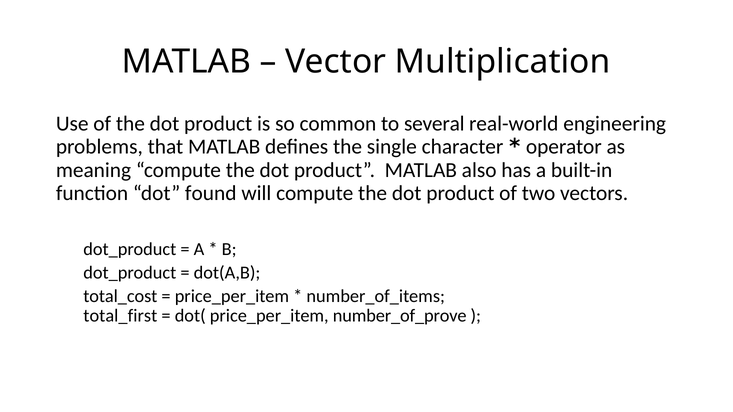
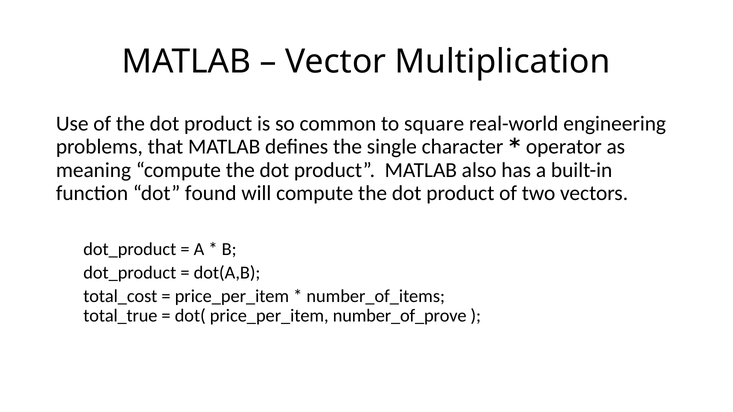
several: several -> square
total_first: total_first -> total_true
